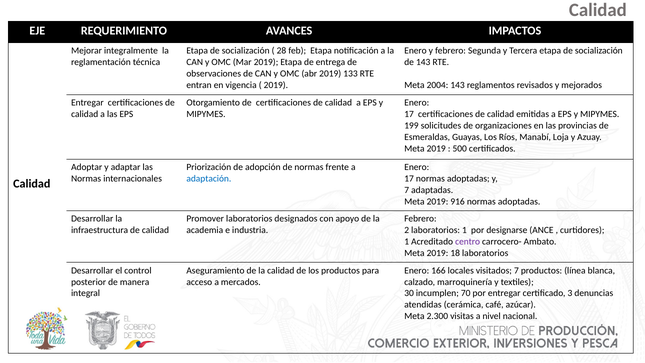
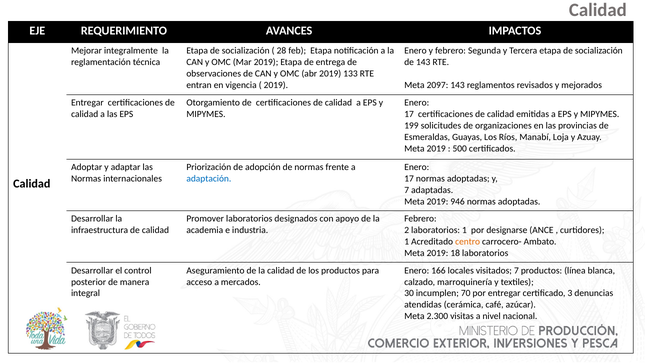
2004: 2004 -> 2097
916: 916 -> 946
centro colour: purple -> orange
